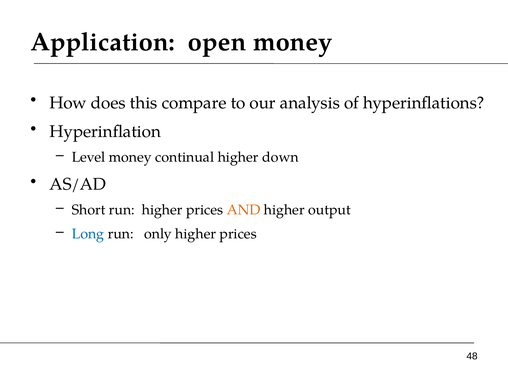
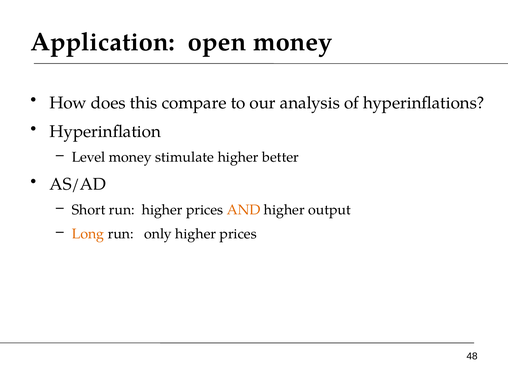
continual: continual -> stimulate
down: down -> better
Long colour: blue -> orange
